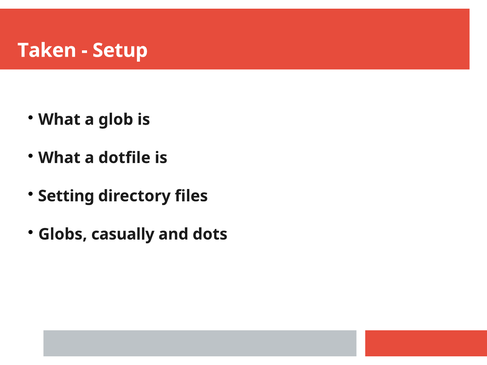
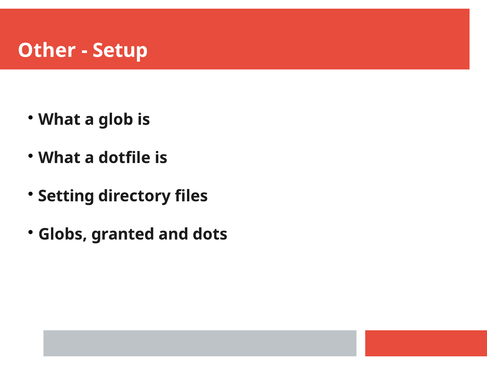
Taken: Taken -> Other
casually: casually -> granted
